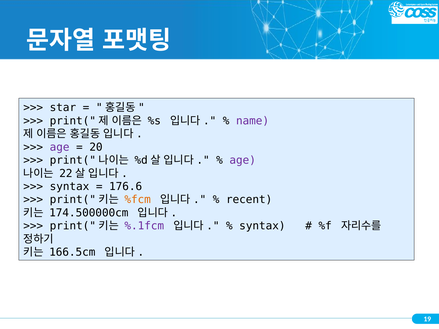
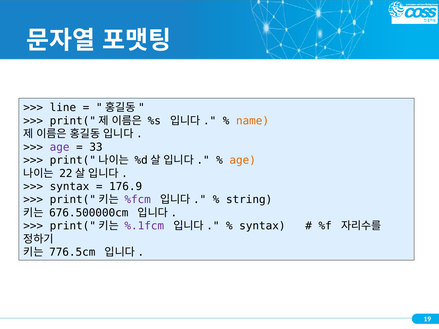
star: star -> line
name colour: purple -> orange
20: 20 -> 33
age at (243, 160) colour: purple -> orange
176.6: 176.6 -> 176.9
%fcm colour: orange -> purple
recent: recent -> string
174.500000cm: 174.500000cm -> 676.500000cm
166.5cm: 166.5cm -> 776.5cm
